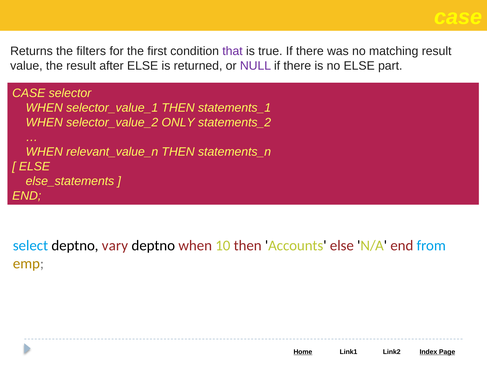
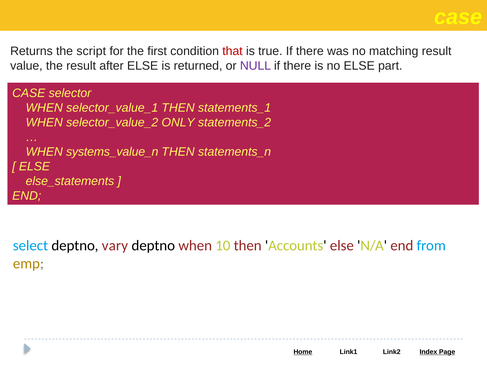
filters: filters -> script
that colour: purple -> red
relevant_value_n: relevant_value_n -> systems_value_n
